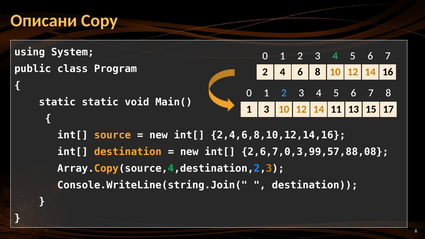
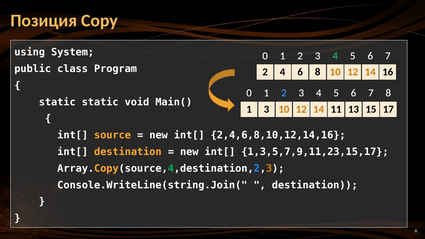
Описани: Описани -> Позиция
2,6,7,0,3,99,57,88,08: 2,6,7,0,3,99,57,88,08 -> 1,3,5,7,9,11,23,15,17
